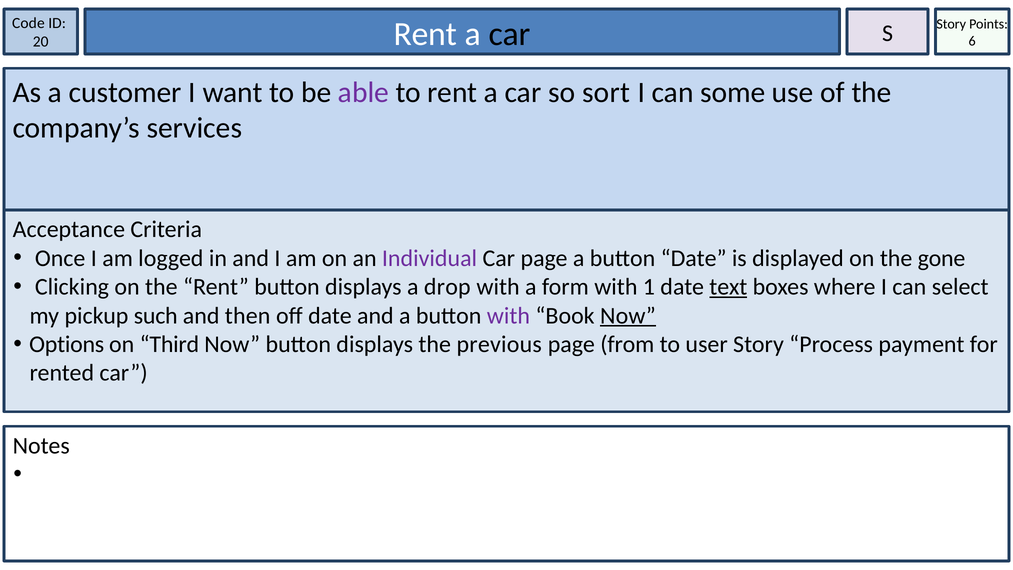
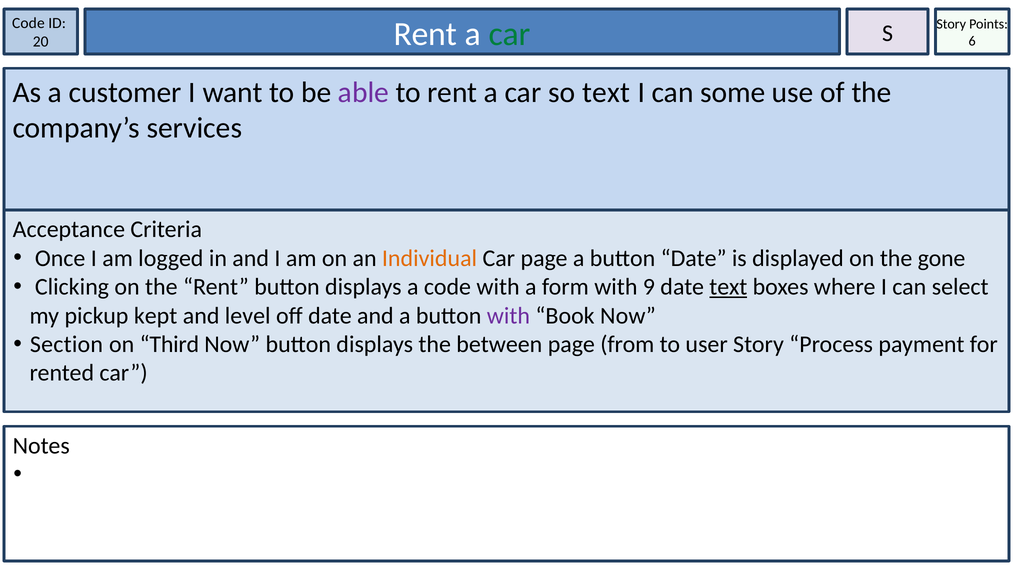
car at (510, 34) colour: black -> green
so sort: sort -> text
Individual colour: purple -> orange
a drop: drop -> code
1: 1 -> 9
such: such -> kept
then: then -> level
Now at (628, 316) underline: present -> none
Options: Options -> Section
previous: previous -> between
